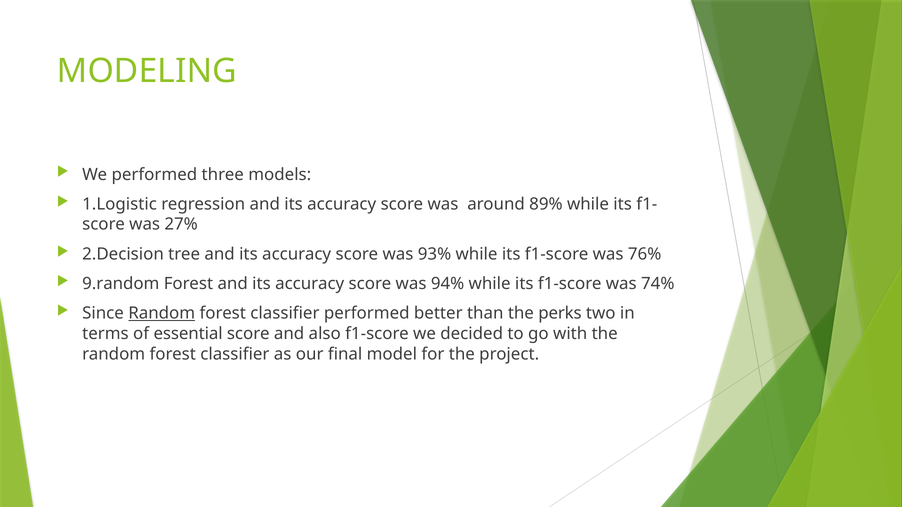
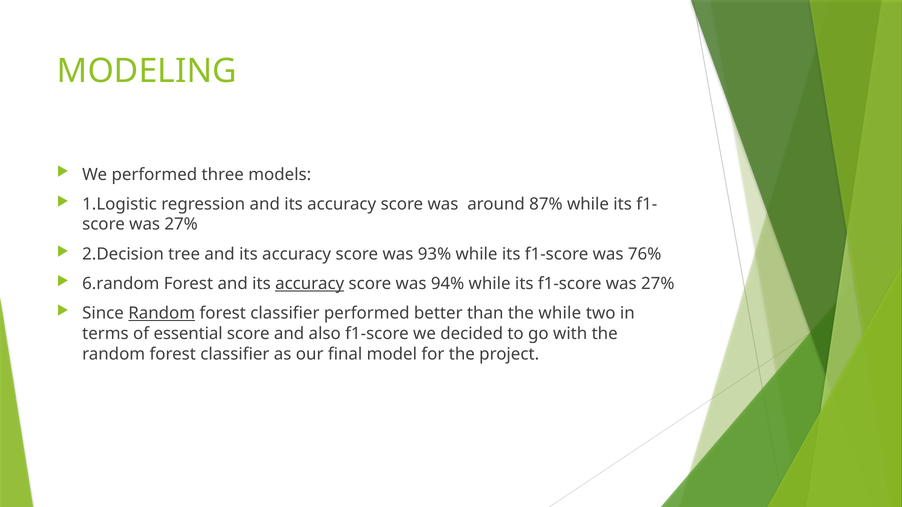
89%: 89% -> 87%
9.random: 9.random -> 6.random
accuracy at (310, 284) underline: none -> present
f1-score was 74%: 74% -> 27%
the perks: perks -> while
